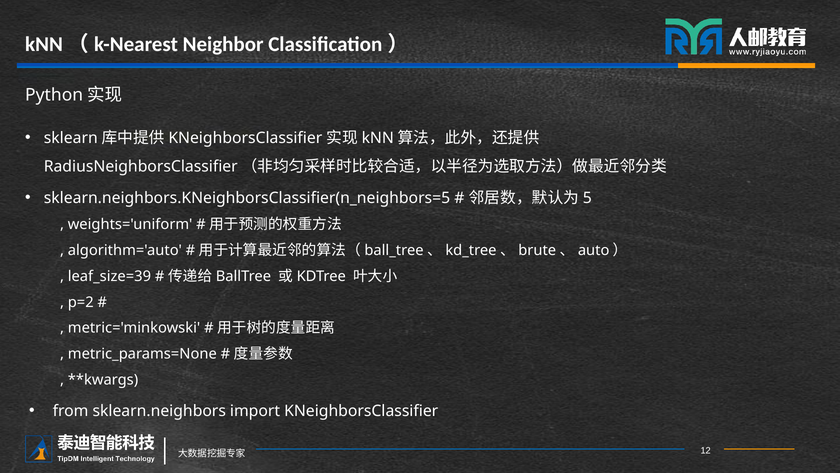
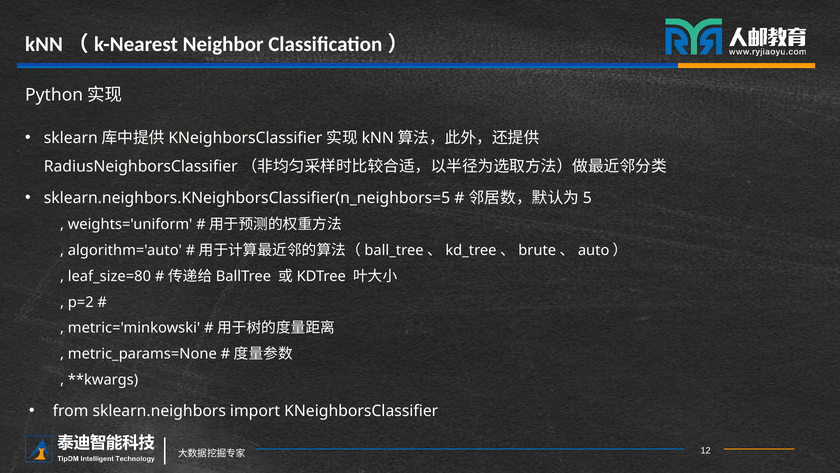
leaf_size=39: leaf_size=39 -> leaf_size=80
